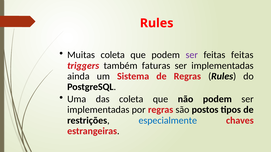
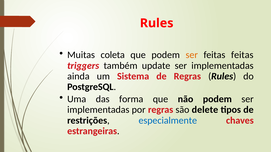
ser at (192, 55) colour: purple -> orange
faturas: faturas -> update
das coleta: coleta -> forma
postos: postos -> delete
